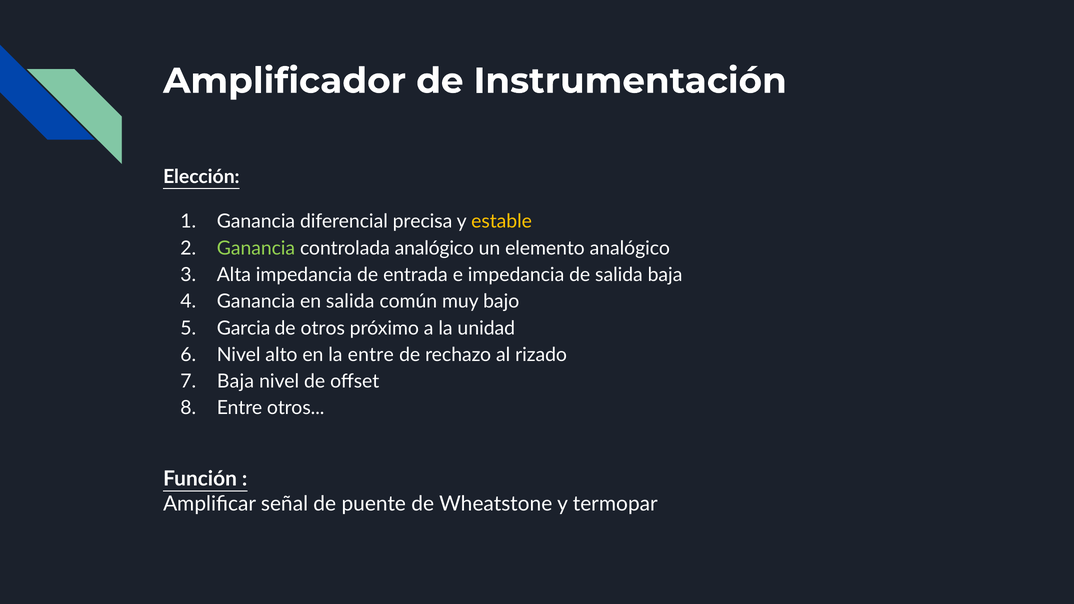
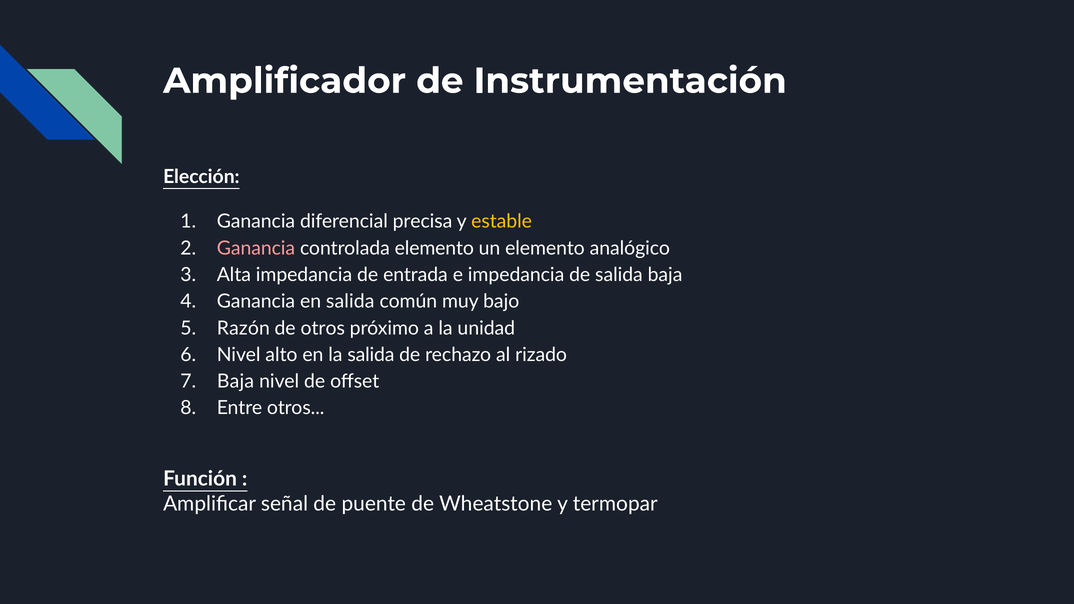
Ganancia at (256, 248) colour: light green -> pink
controlada analógico: analógico -> elemento
Garcia: Garcia -> Razón
la entre: entre -> salida
